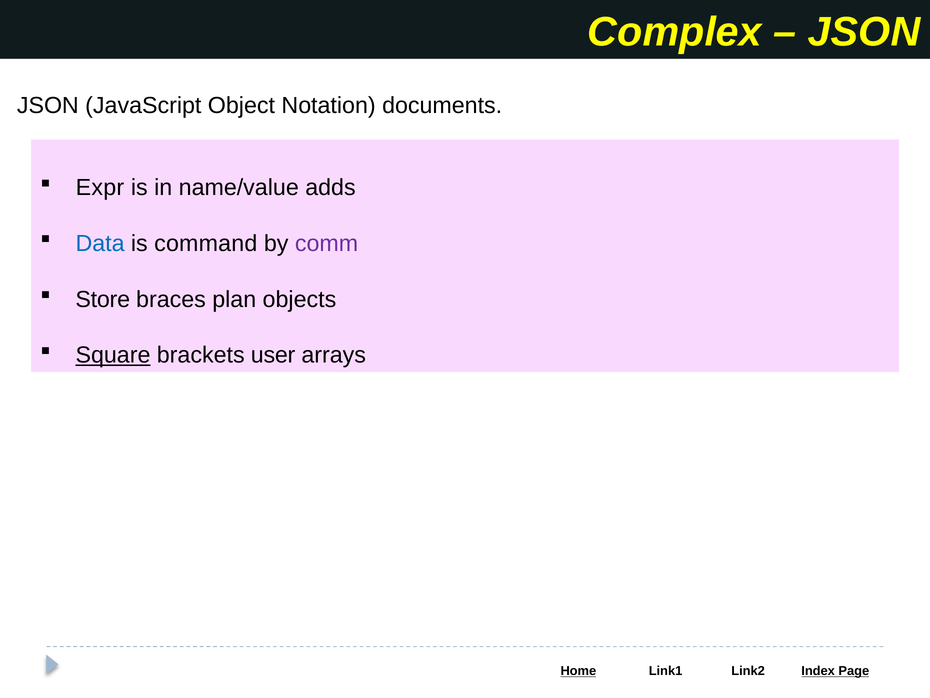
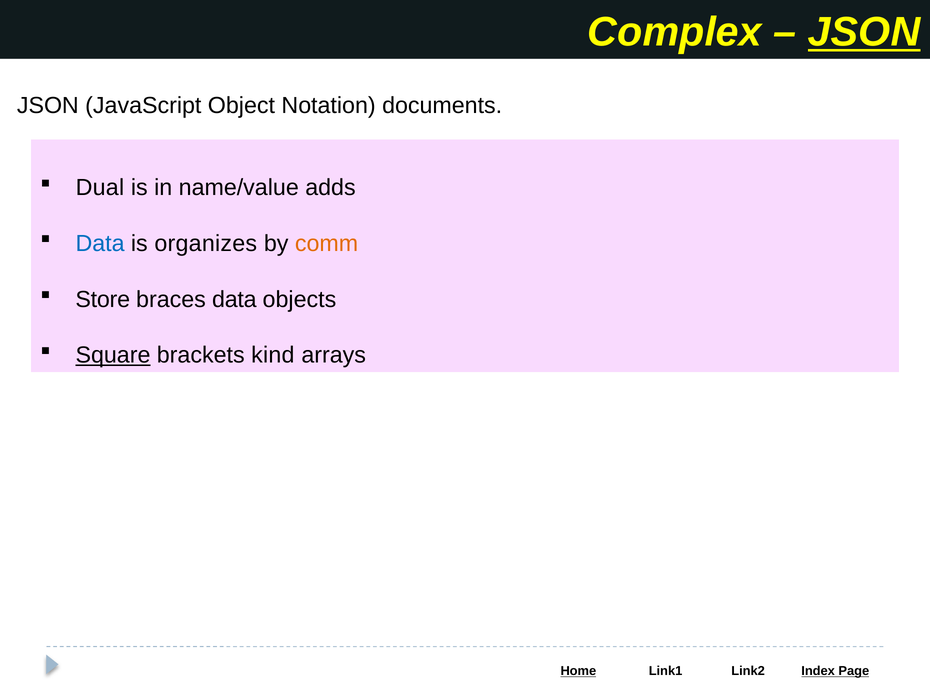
JSON at (864, 32) underline: none -> present
Expr: Expr -> Dual
command: command -> organizes
comm colour: purple -> orange
braces plan: plan -> data
user: user -> kind
